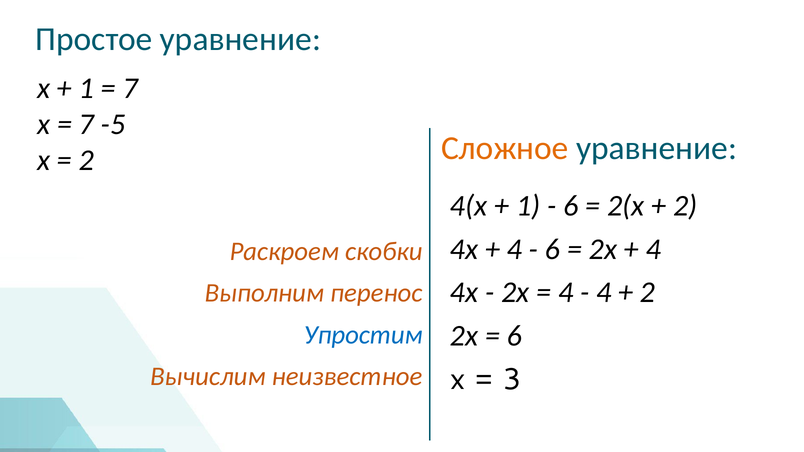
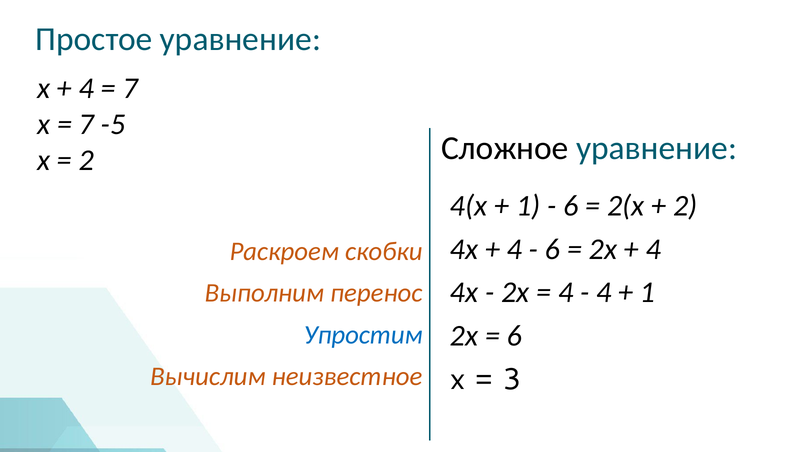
1 at (86, 88): 1 -> 4
Сложное colour: orange -> black
2 at (648, 293): 2 -> 1
